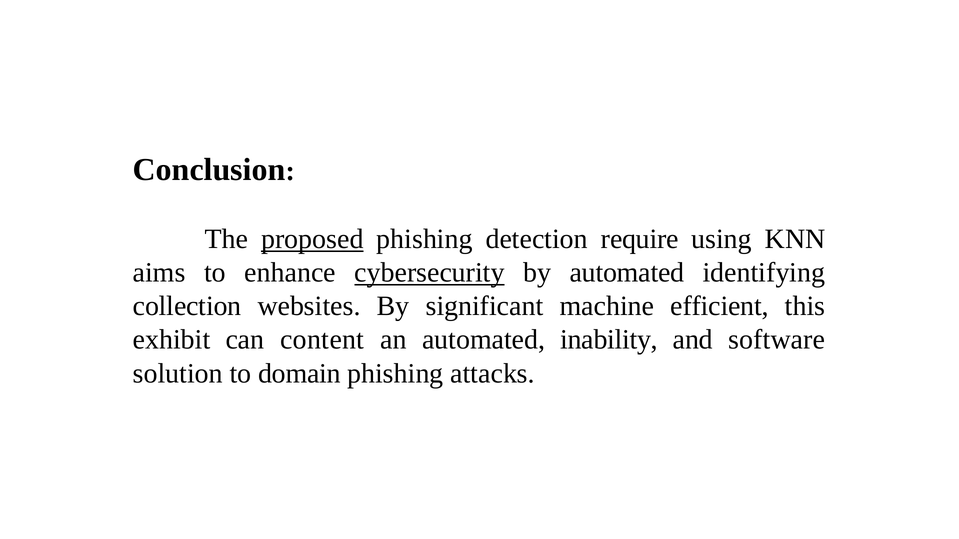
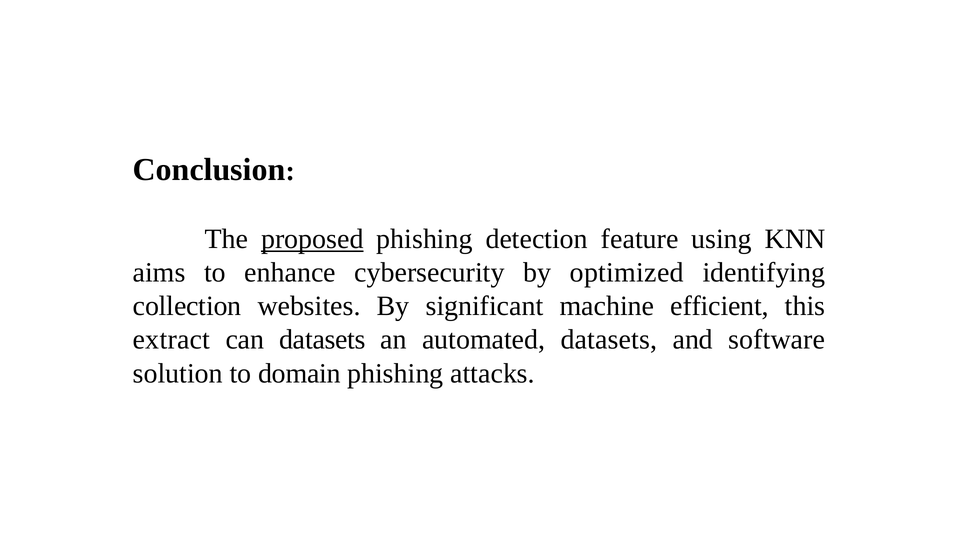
require: require -> feature
cybersecurity underline: present -> none
by automated: automated -> optimized
exhibit: exhibit -> extract
can content: content -> datasets
automated inability: inability -> datasets
